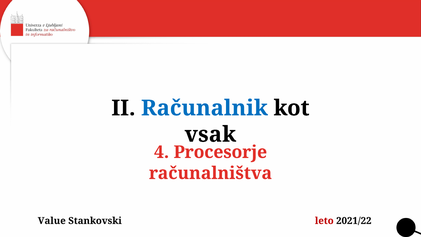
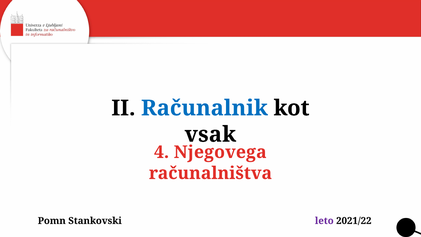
Procesorje: Procesorje -> Njegovega
Value: Value -> Pomn
leto colour: red -> purple
